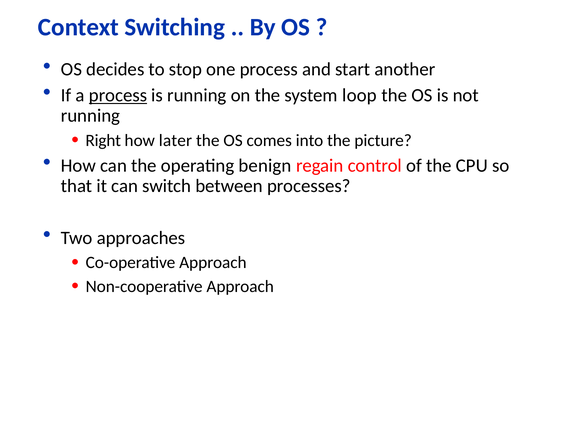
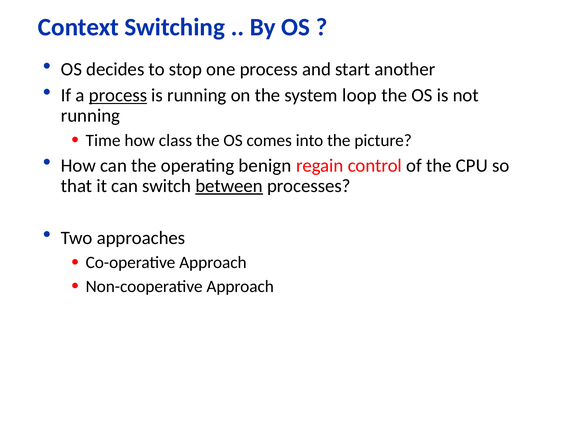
Right: Right -> Time
later: later -> class
between underline: none -> present
